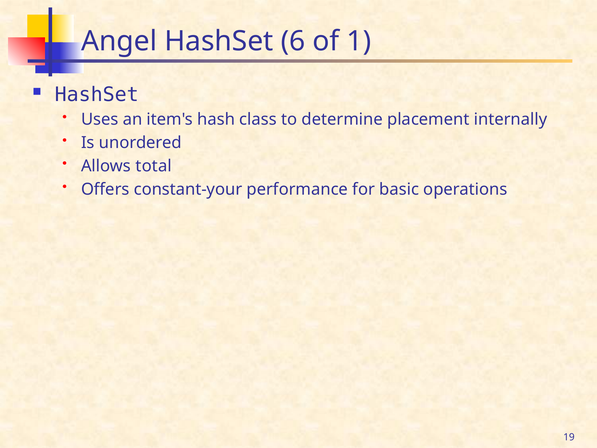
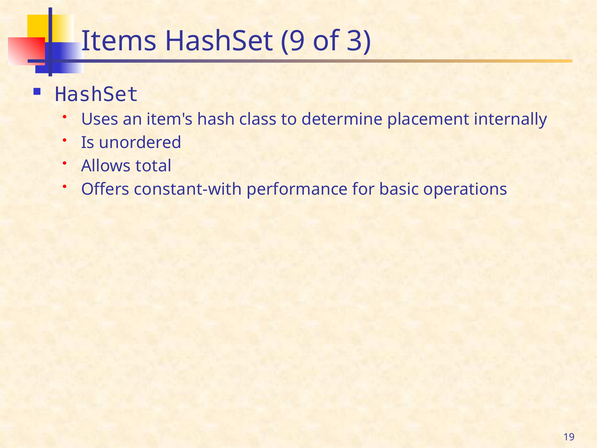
Angel: Angel -> Items
6: 6 -> 9
1: 1 -> 3
constant-your: constant-your -> constant-with
